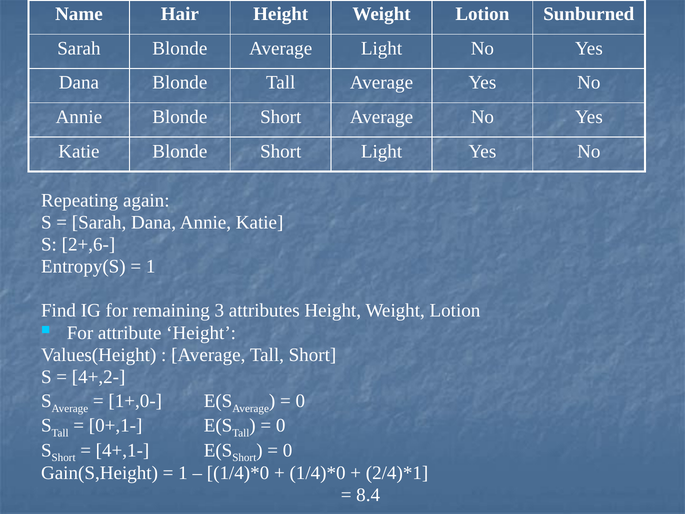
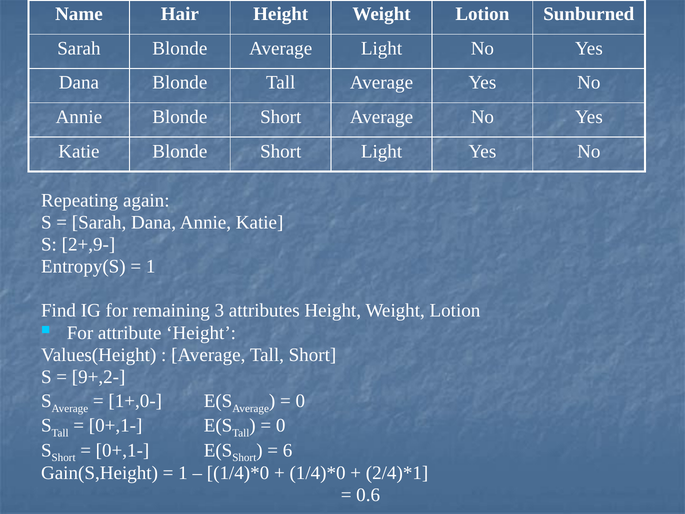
2+,6-: 2+,6- -> 2+,9-
4+,2-: 4+,2- -> 9+,2-
4+,1- at (123, 450): 4+,1- -> 0+,1-
0 at (288, 450): 0 -> 6
8.4: 8.4 -> 0.6
